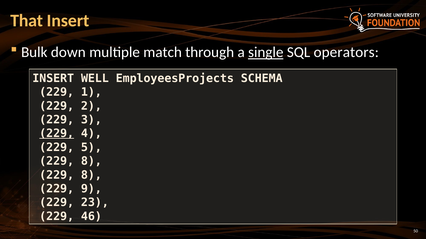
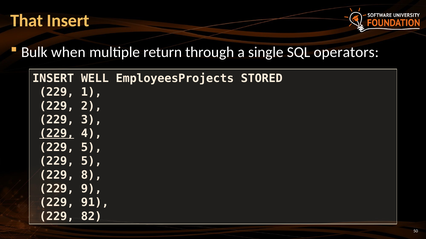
down: down -> when
match: match -> return
single underline: present -> none
SCHEMA: SCHEMA -> STORED
8 at (91, 162): 8 -> 5
23: 23 -> 91
46: 46 -> 82
